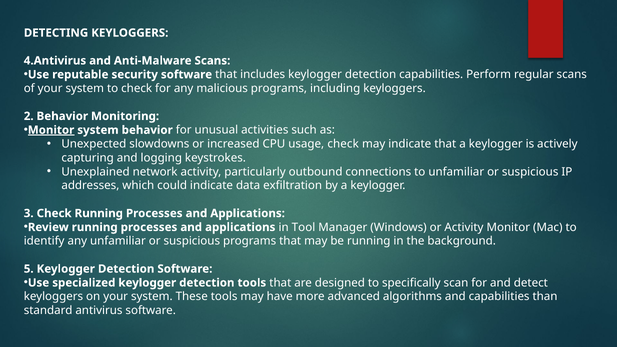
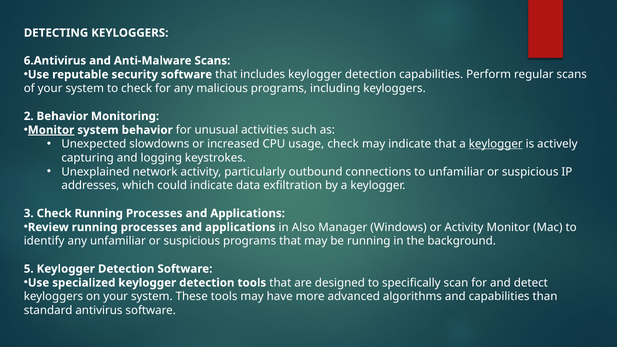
4.Antivirus: 4.Antivirus -> 6.Antivirus
keylogger at (496, 144) underline: none -> present
Tool: Tool -> Also
